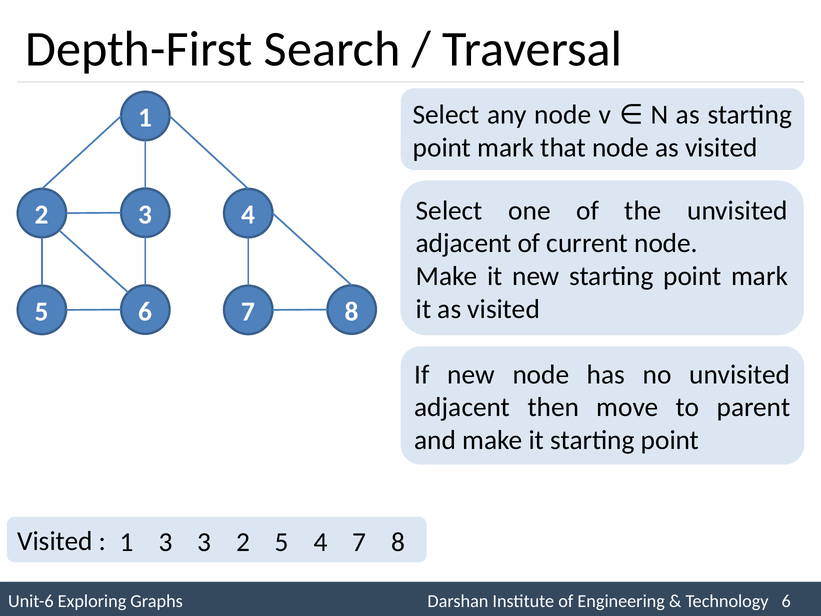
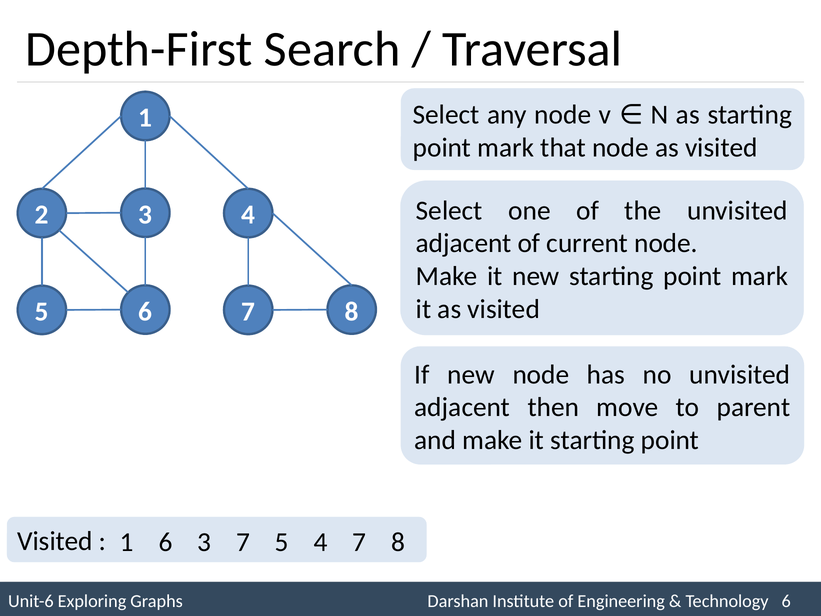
3 at (166, 542): 3 -> 6
2 at (243, 542): 2 -> 7
